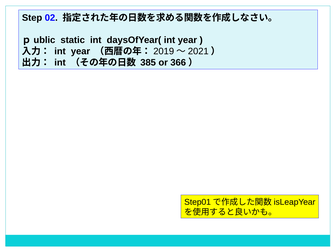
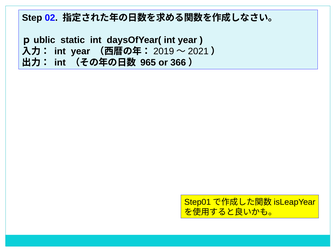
385: 385 -> 965
